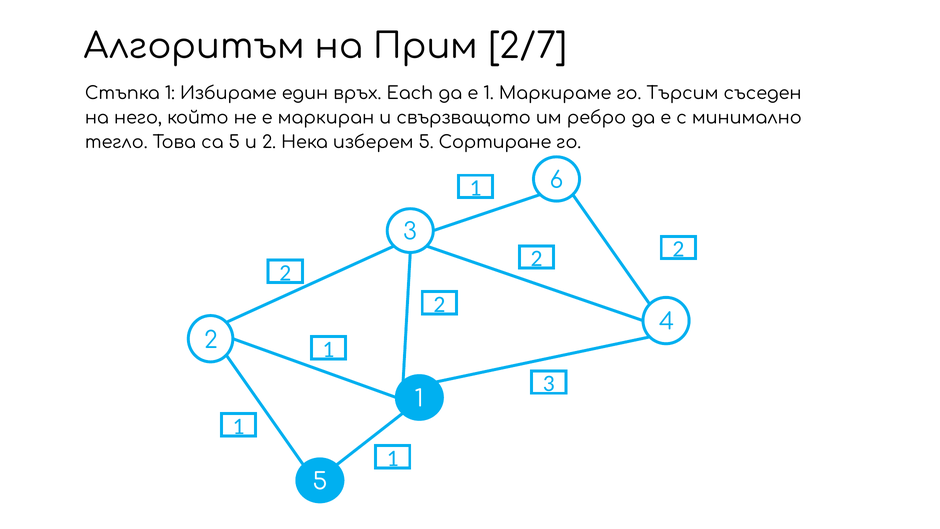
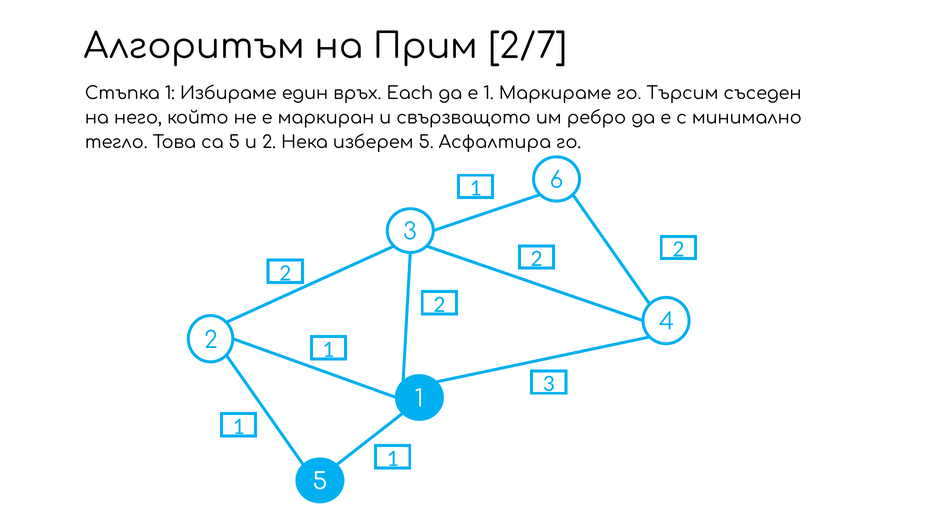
Сортиране: Сортиране -> Асфалтира
